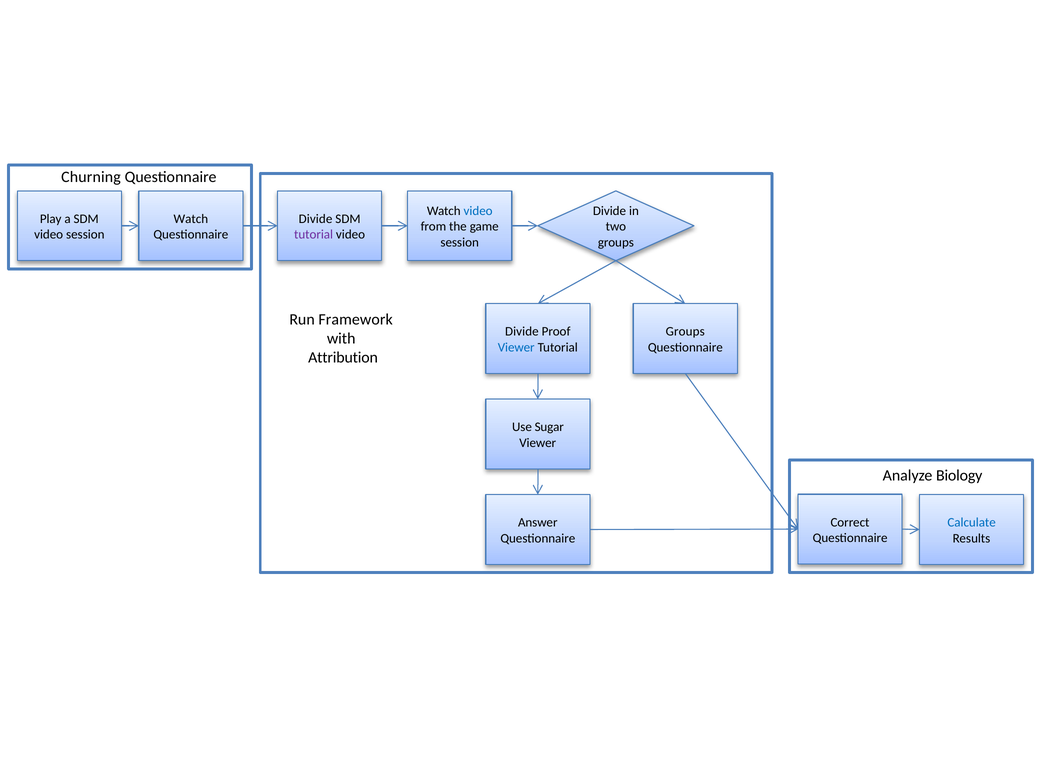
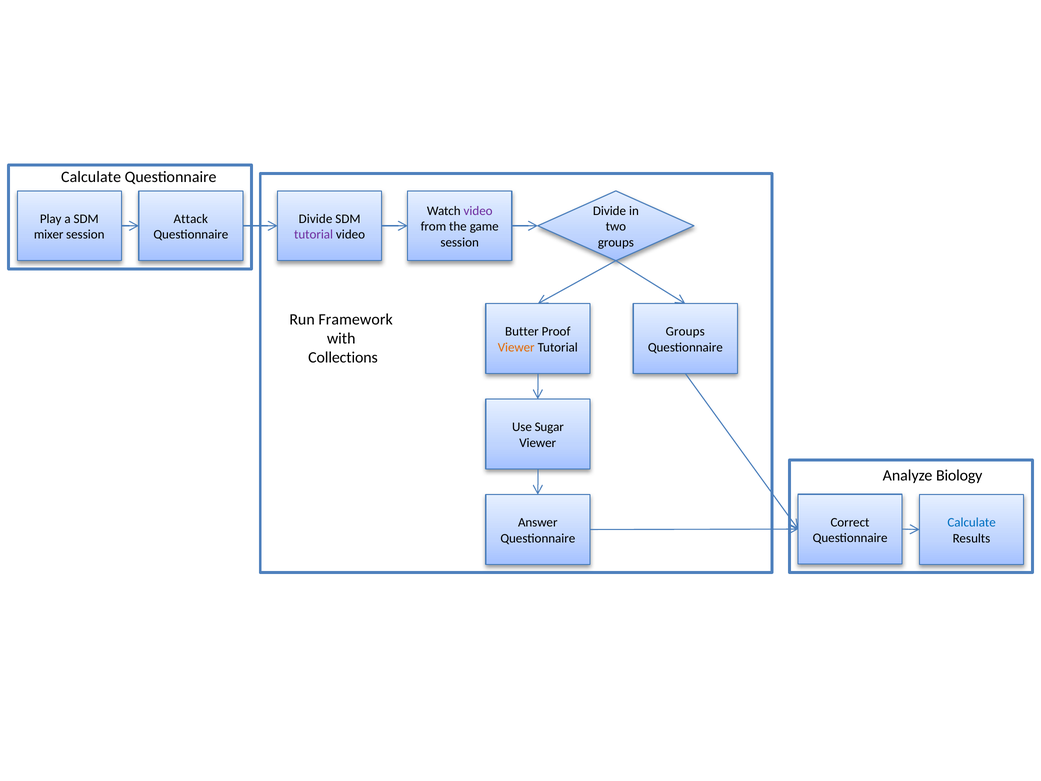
Churning at (91, 177): Churning -> Calculate
video at (478, 211) colour: blue -> purple
Watch at (191, 219): Watch -> Attack
video at (49, 234): video -> mixer
Divide at (522, 332): Divide -> Butter
Viewer at (516, 347) colour: blue -> orange
Attribution: Attribution -> Collections
